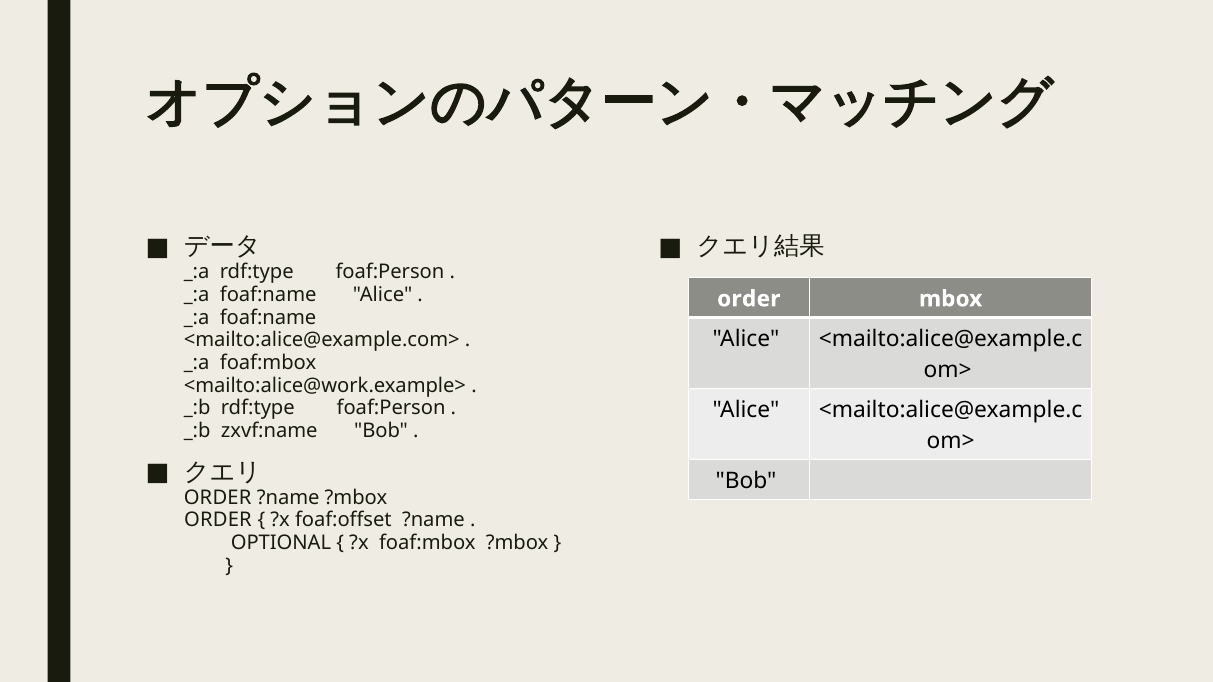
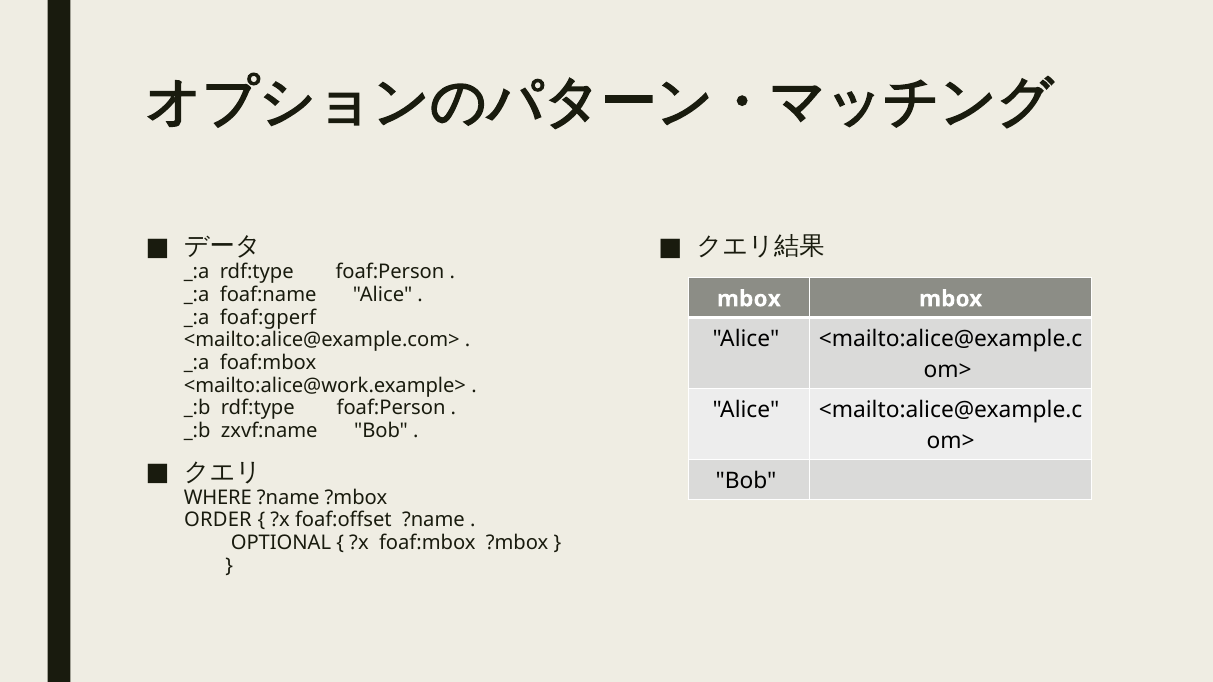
order at (749, 299): order -> mbox
foaf:name at (268, 318): foaf:name -> foaf:gperf
ORDER at (218, 498): ORDER -> WHERE
